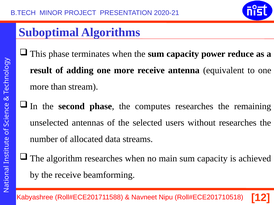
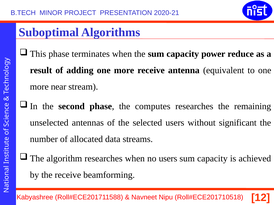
than: than -> near
without researches: researches -> significant
no main: main -> users
